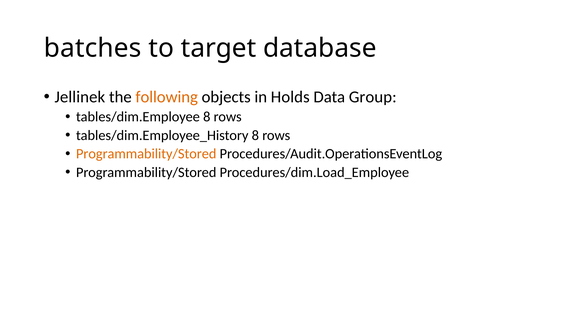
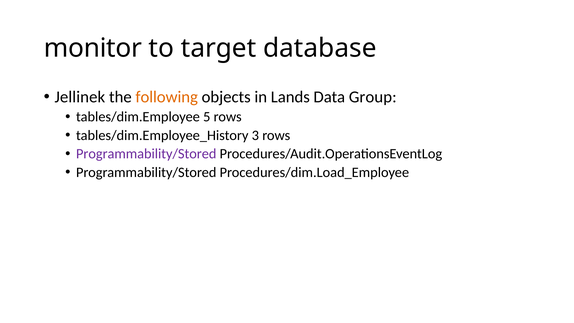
batches: batches -> monitor
Holds: Holds -> Lands
tables/dim.Employee 8: 8 -> 5
tables/dim.Employee_History 8: 8 -> 3
Programmability/Stored at (146, 154) colour: orange -> purple
